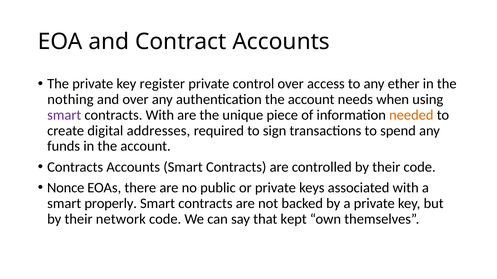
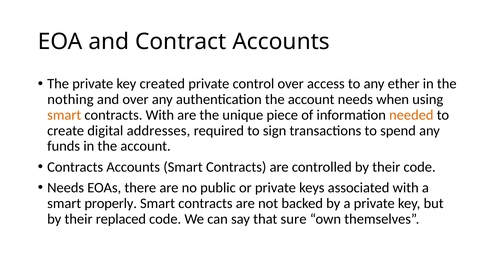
register: register -> created
smart at (64, 115) colour: purple -> orange
Nonce at (66, 188): Nonce -> Needs
network: network -> replaced
kept: kept -> sure
